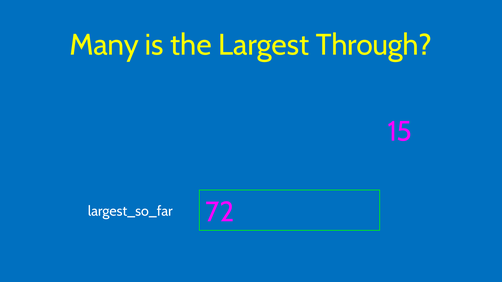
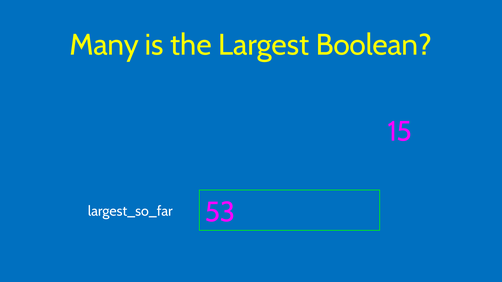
Through: Through -> Boolean
72: 72 -> 53
